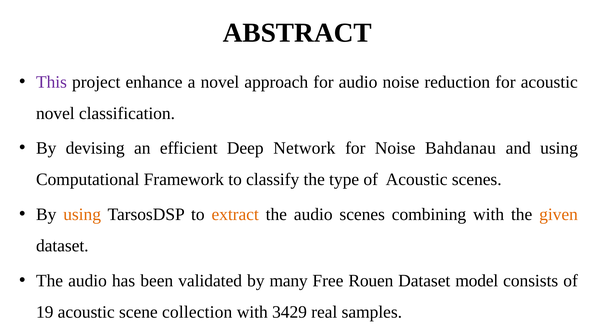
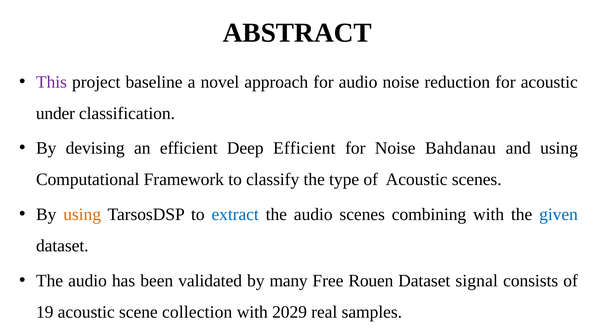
enhance: enhance -> baseline
novel at (55, 113): novel -> under
Deep Network: Network -> Efficient
extract colour: orange -> blue
given colour: orange -> blue
model: model -> signal
3429: 3429 -> 2029
